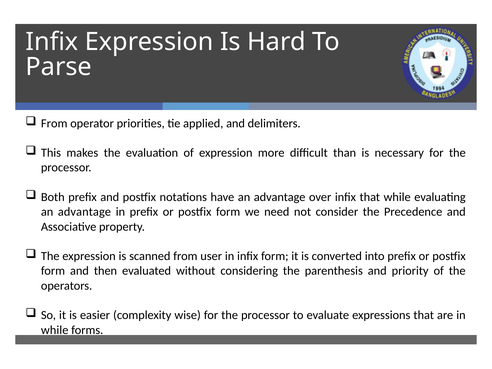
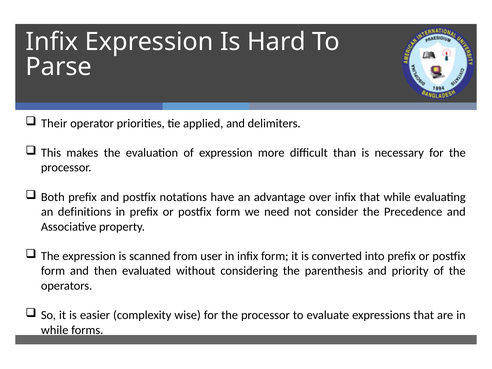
From at (54, 123): From -> Their
advantage at (84, 212): advantage -> definitions
